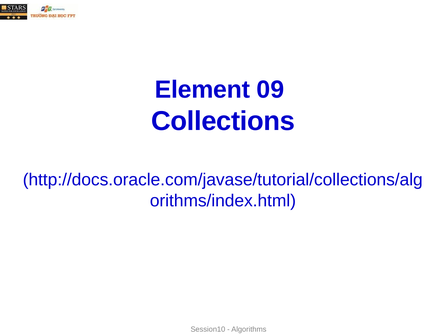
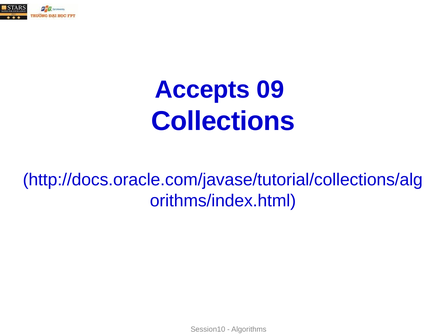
Element: Element -> Accepts
